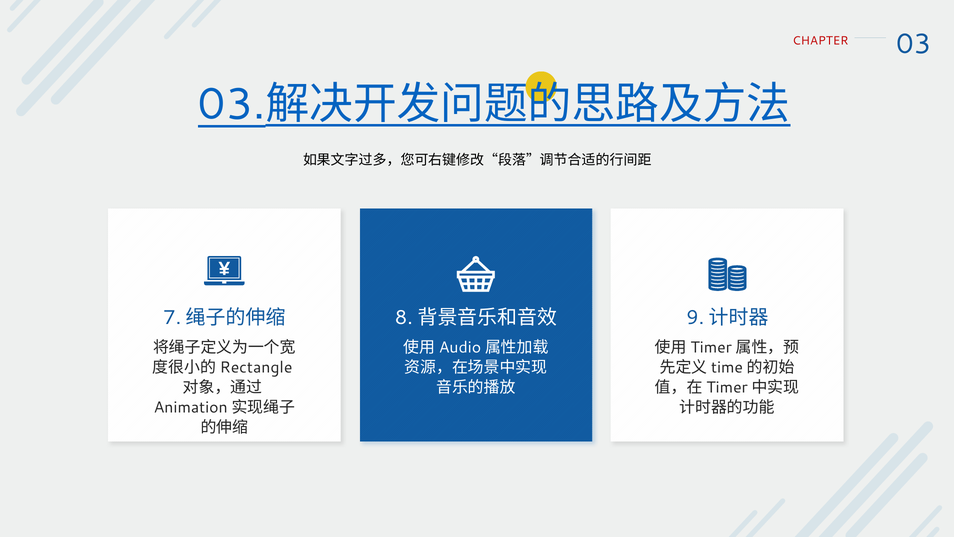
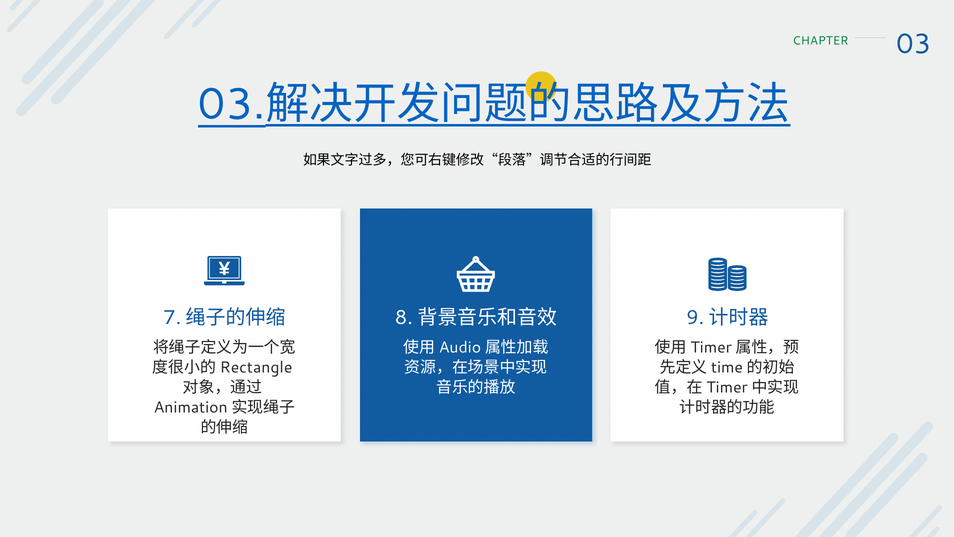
CHAPTER colour: red -> green
